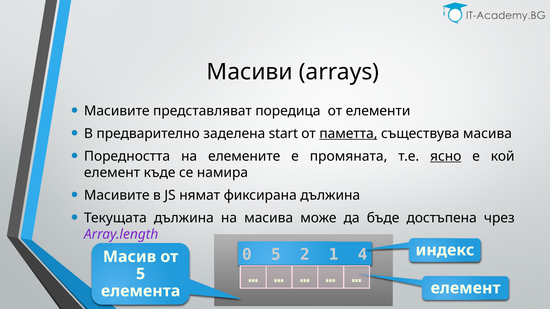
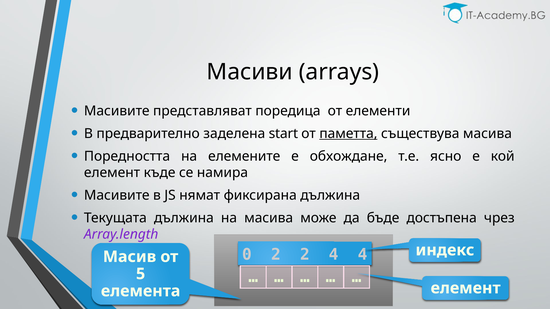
промяната: промяната -> обхождане
ясно underline: present -> none
0 5: 5 -> 2
2 1: 1 -> 4
